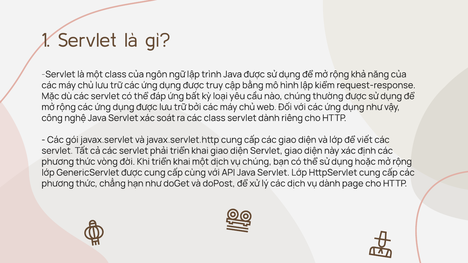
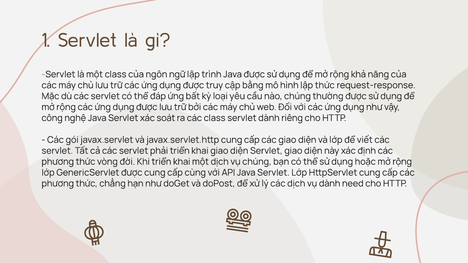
lập kiểm: kiểm -> thức
page: page -> need
